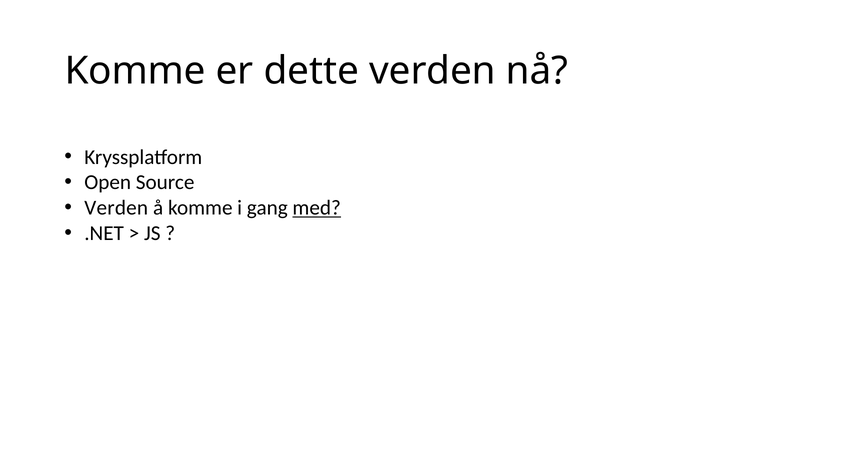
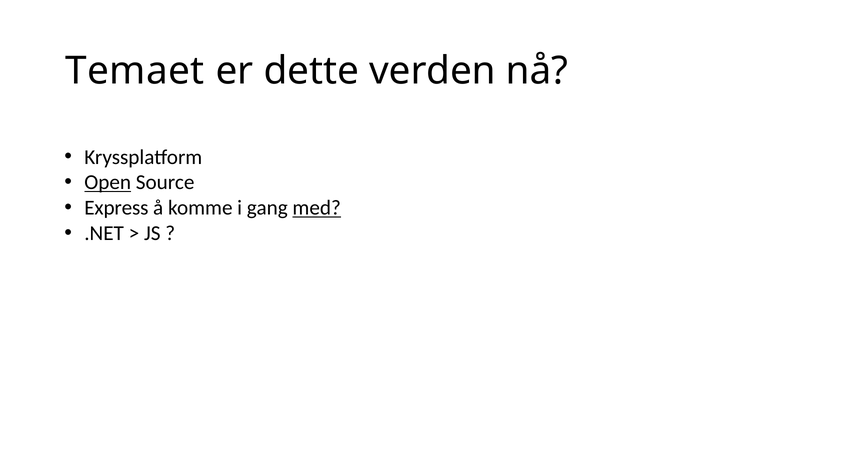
Komme at (135, 71): Komme -> Temaet
Open underline: none -> present
Verden at (116, 208): Verden -> Express
